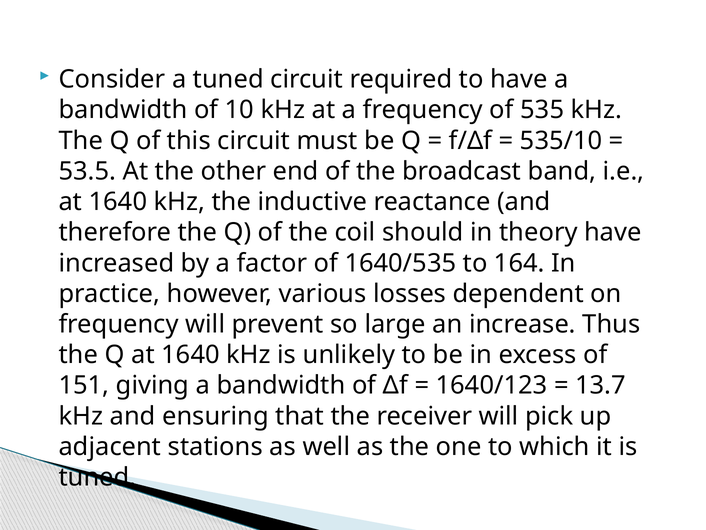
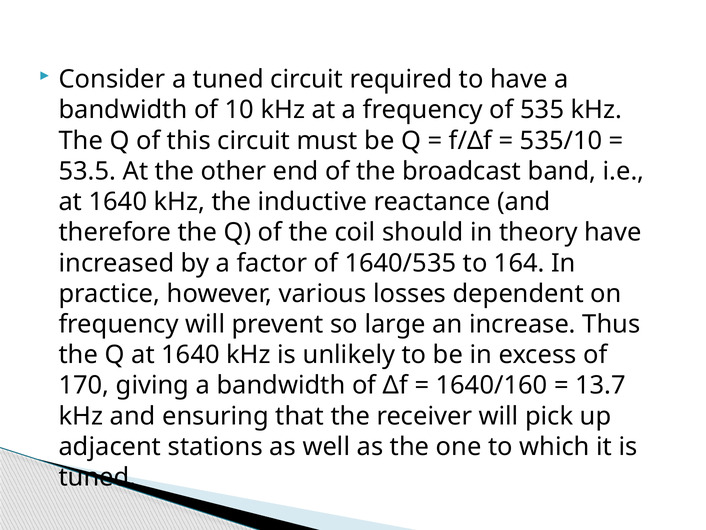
151: 151 -> 170
1640/123: 1640/123 -> 1640/160
